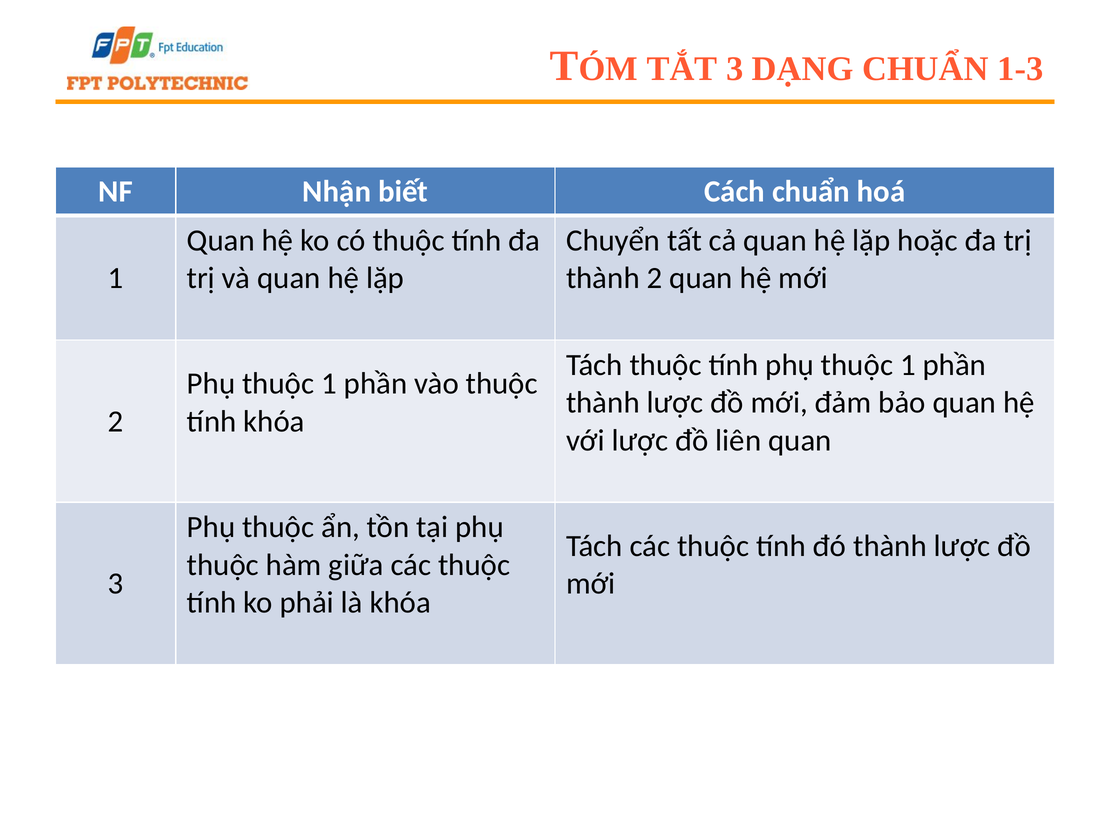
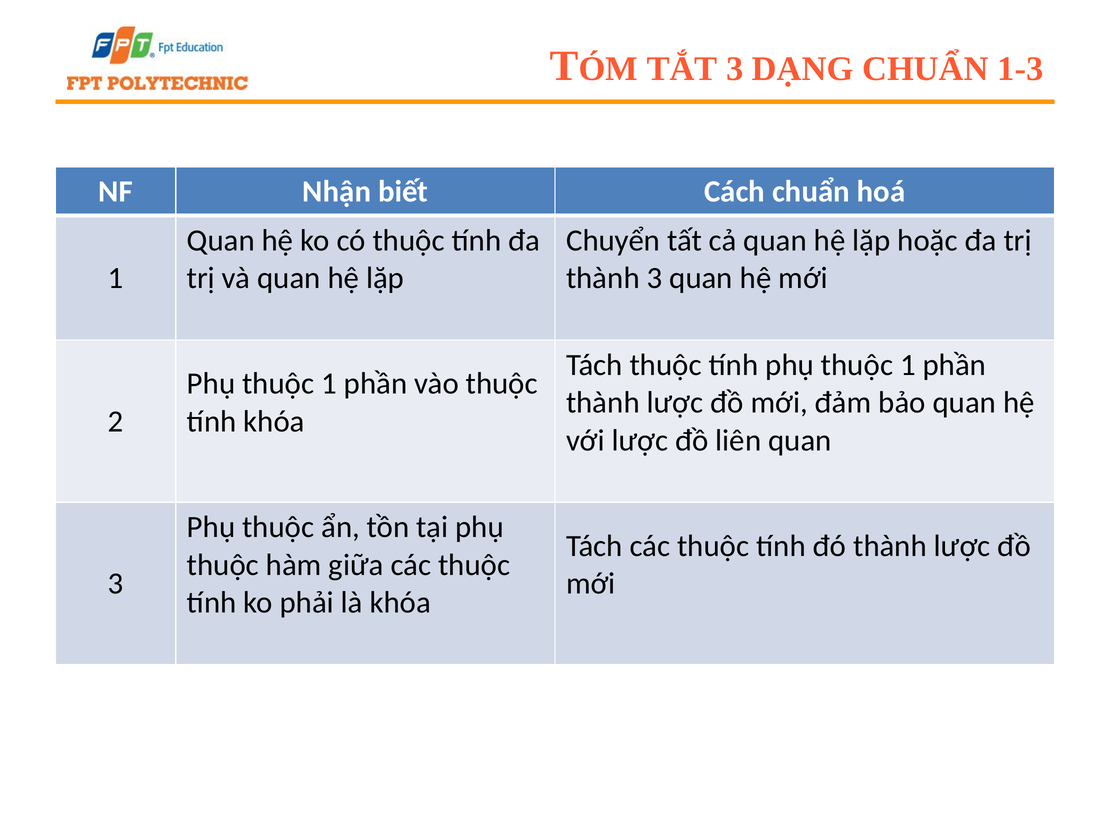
thành 2: 2 -> 3
